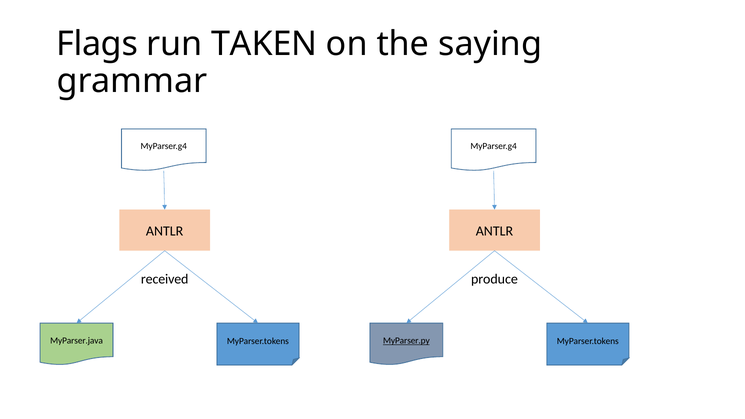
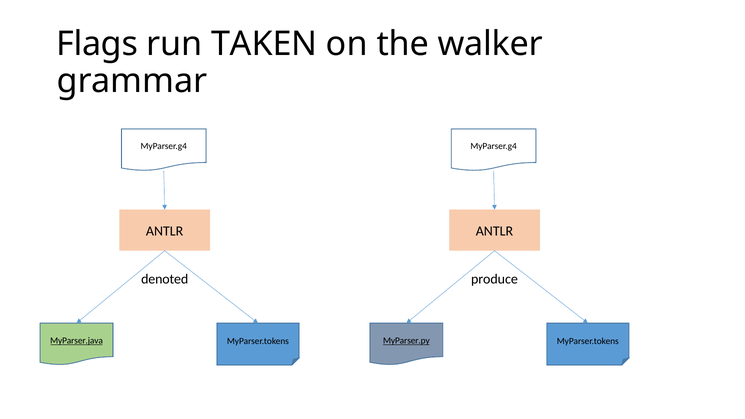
saying: saying -> walker
received: received -> denoted
MyParser.java underline: none -> present
